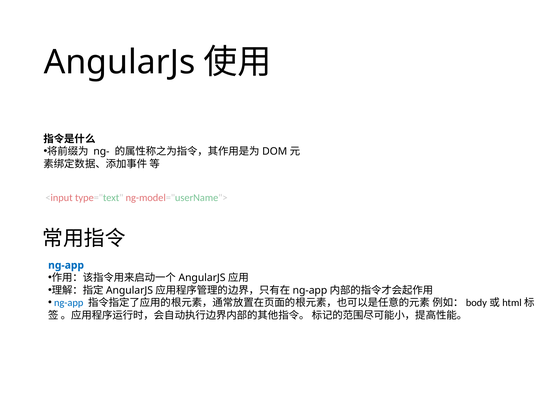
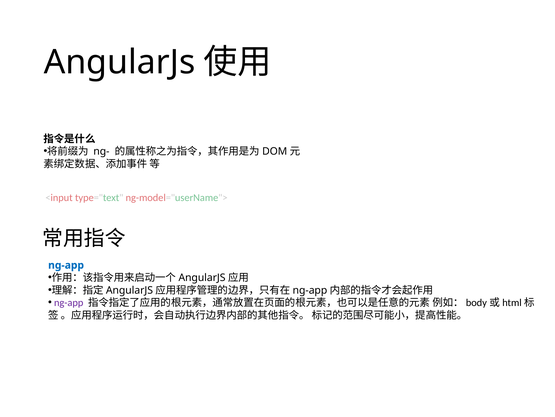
ng-app at (69, 302) colour: blue -> purple
